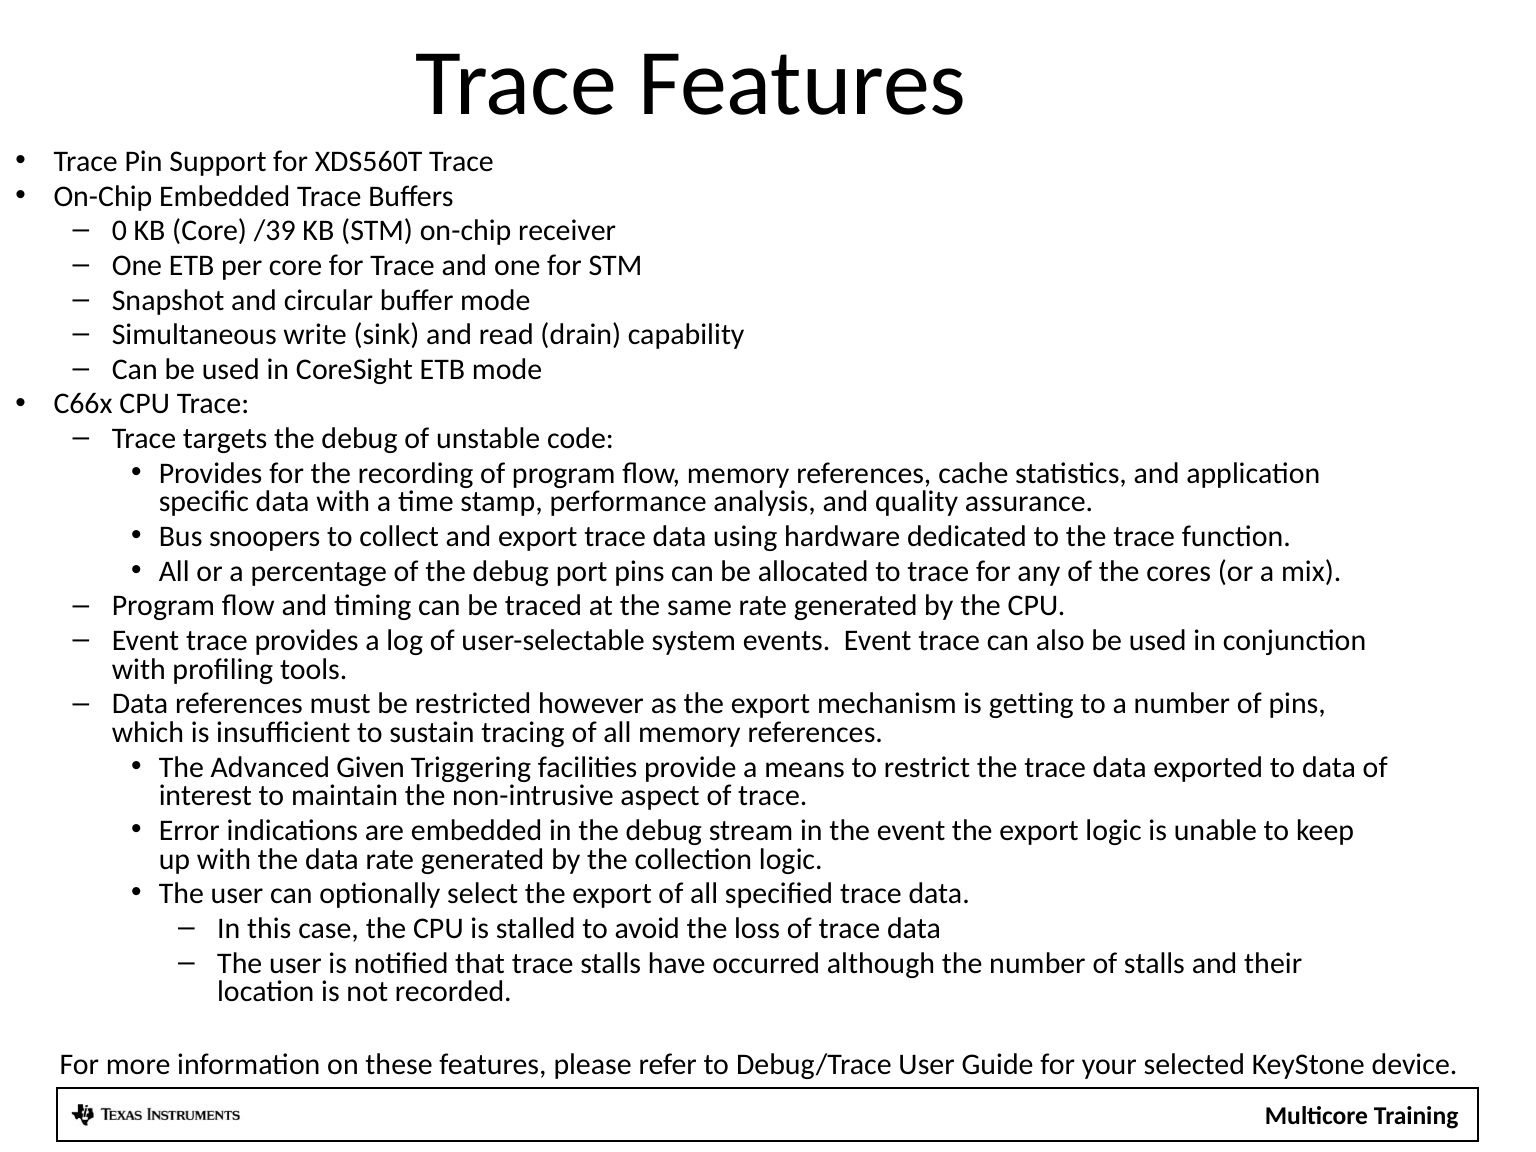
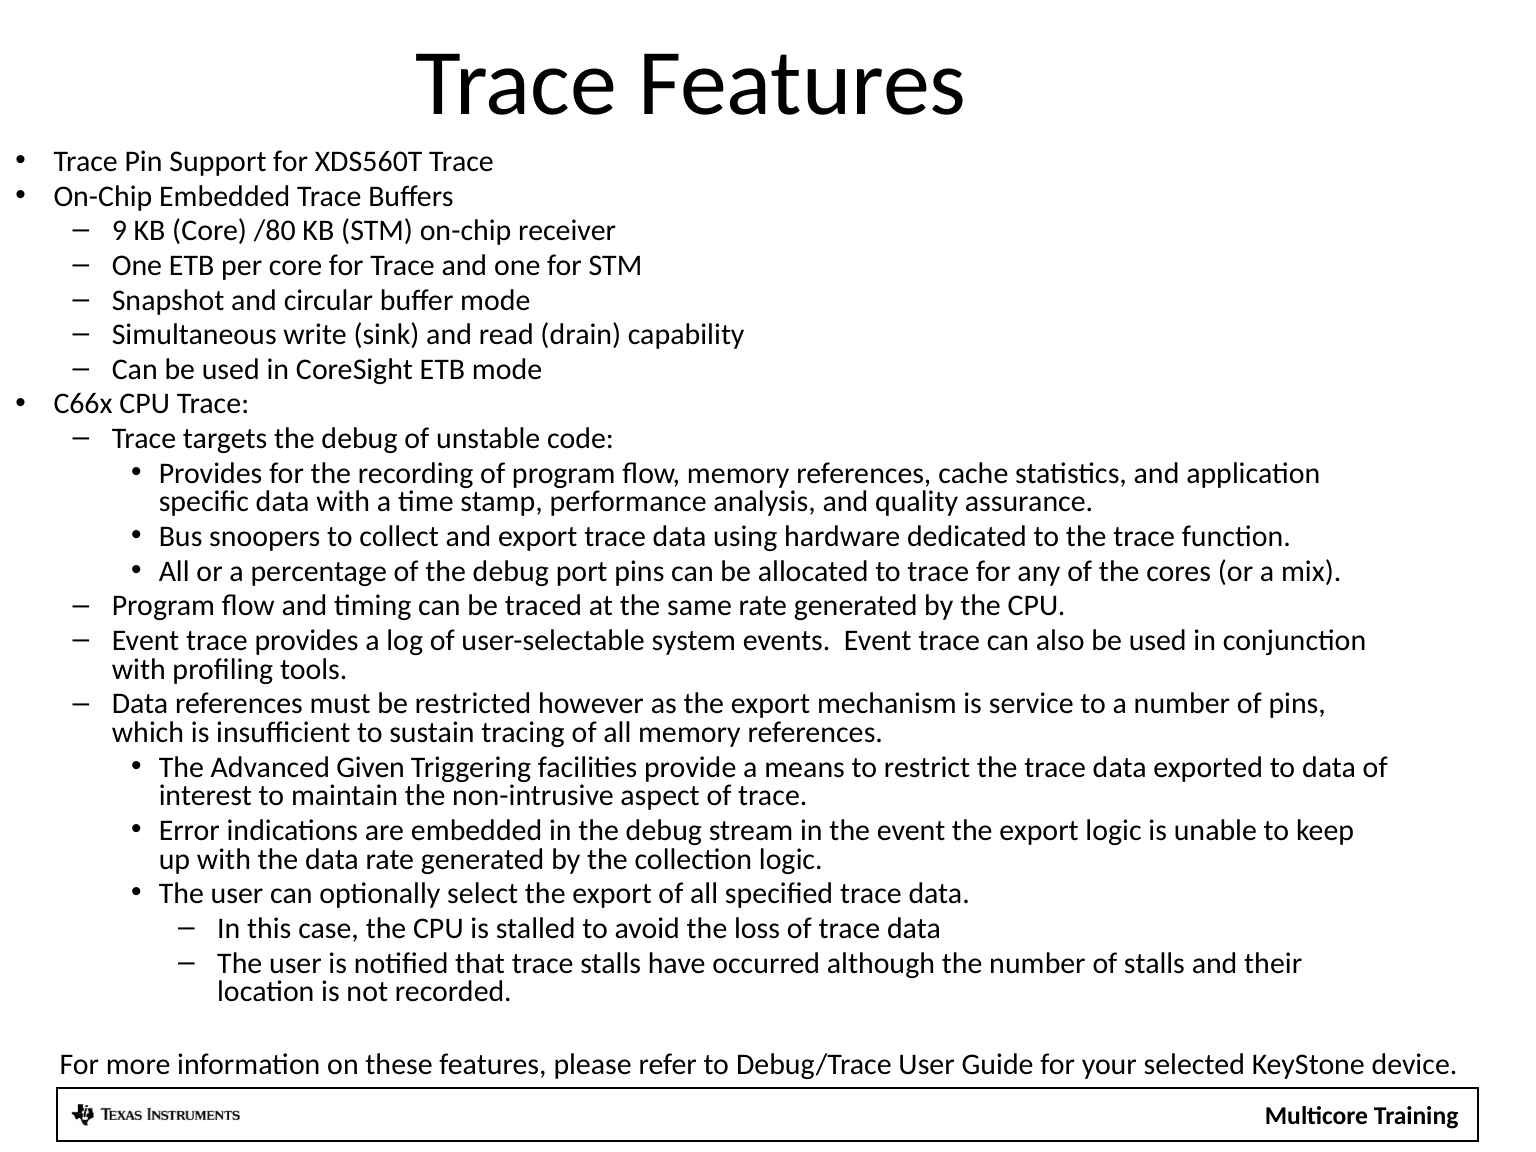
0: 0 -> 9
/39: /39 -> /80
getting: getting -> service
